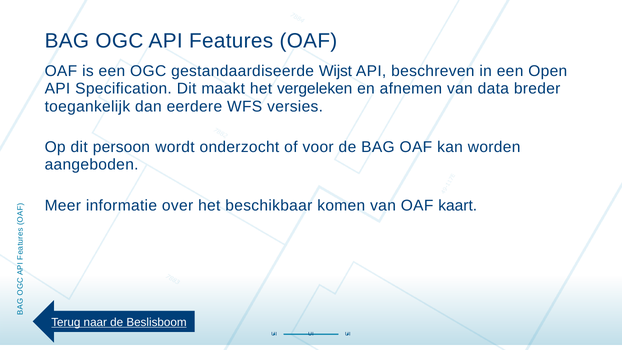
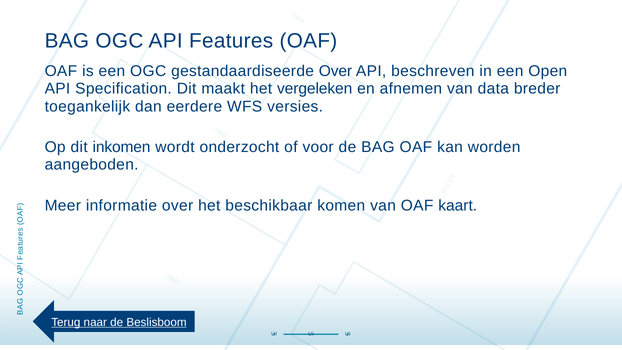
gestandaardiseerde Wijst: Wijst -> Over
persoon: persoon -> inkomen
